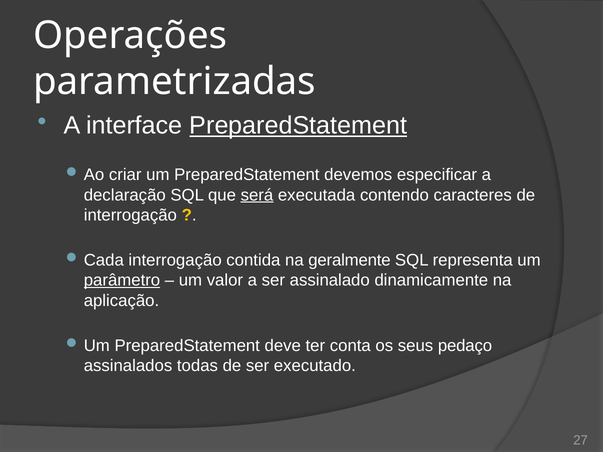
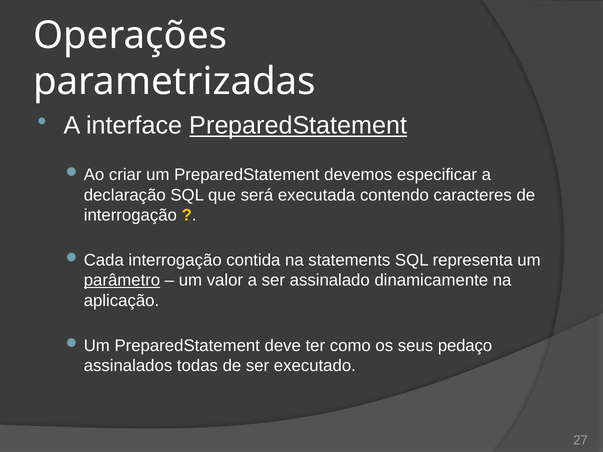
será underline: present -> none
geralmente: geralmente -> statements
conta: conta -> como
